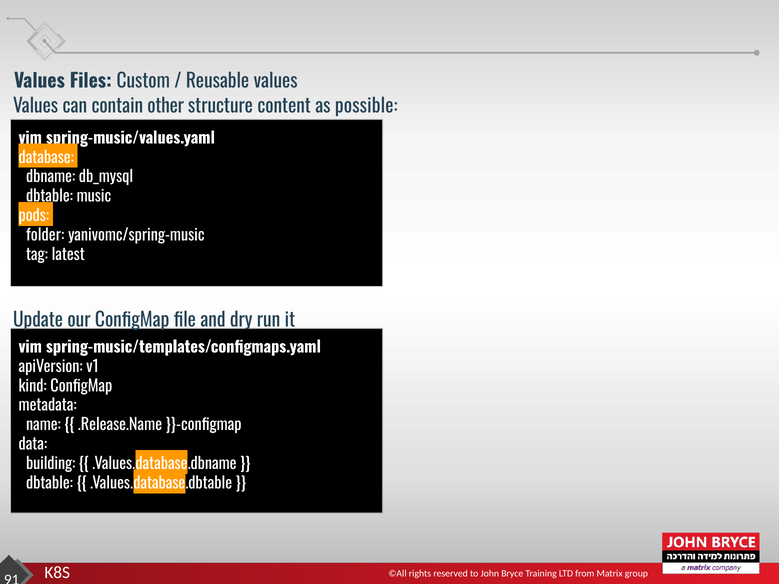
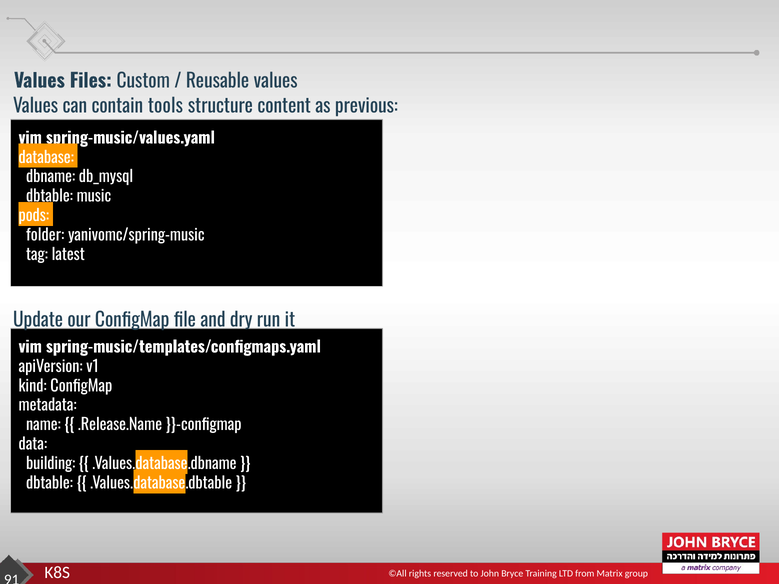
other: other -> tools
possible: possible -> previous
